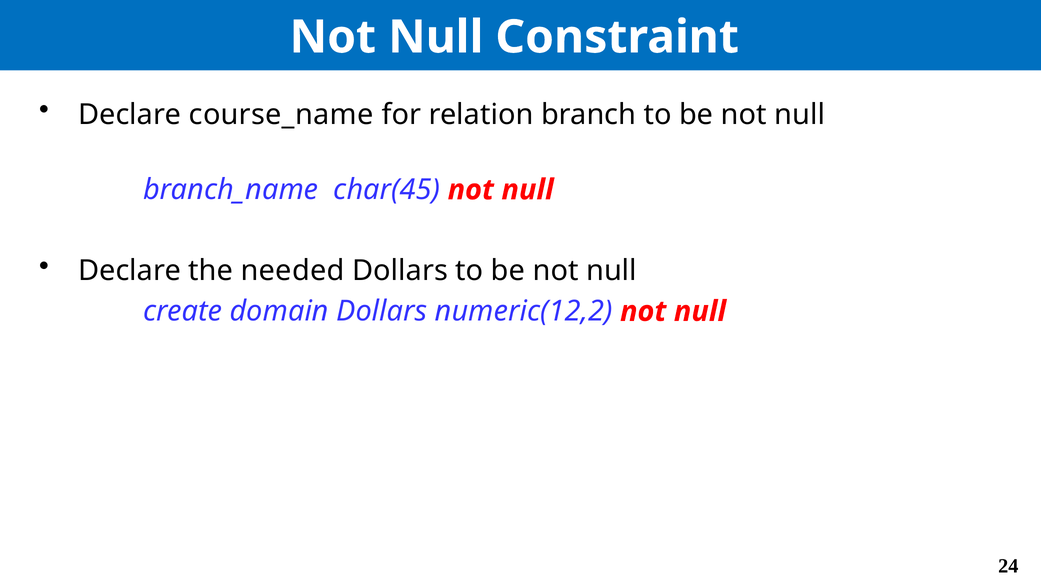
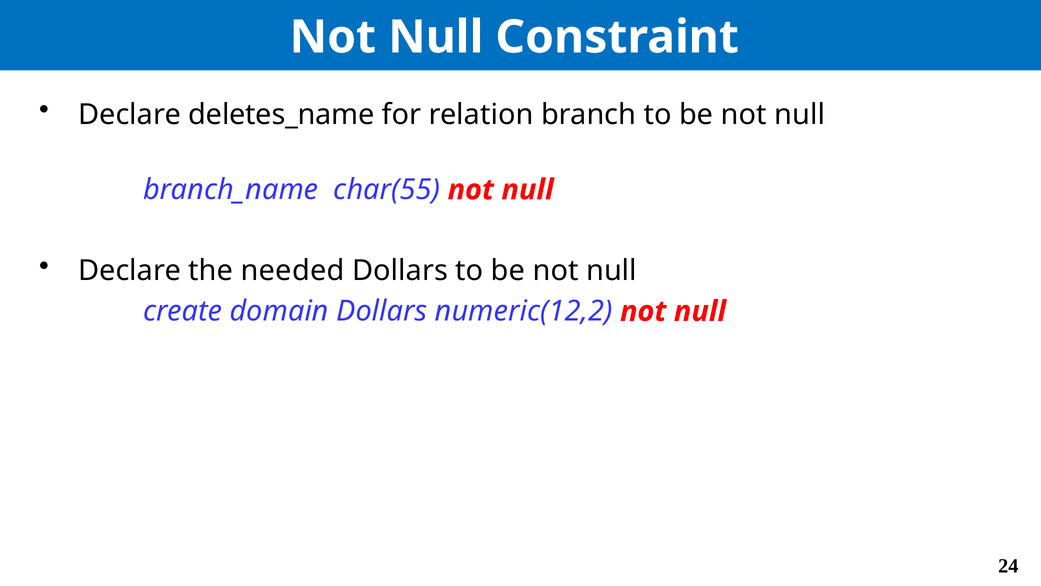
course_name: course_name -> deletes_name
char(45: char(45 -> char(55
